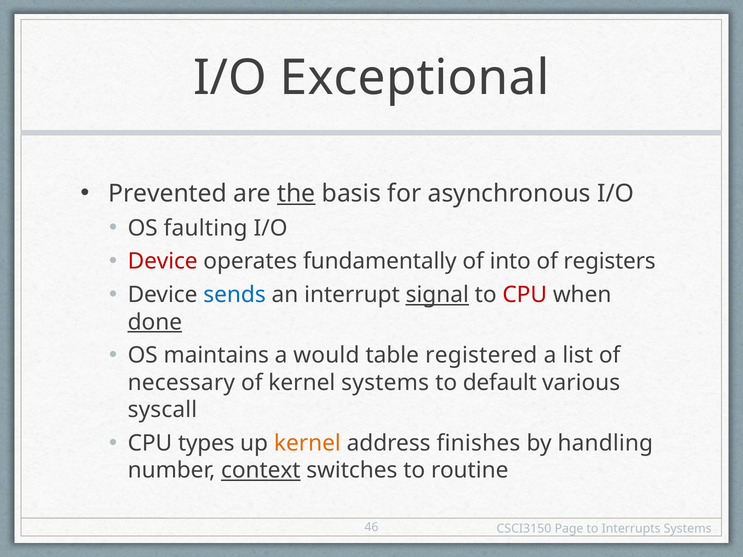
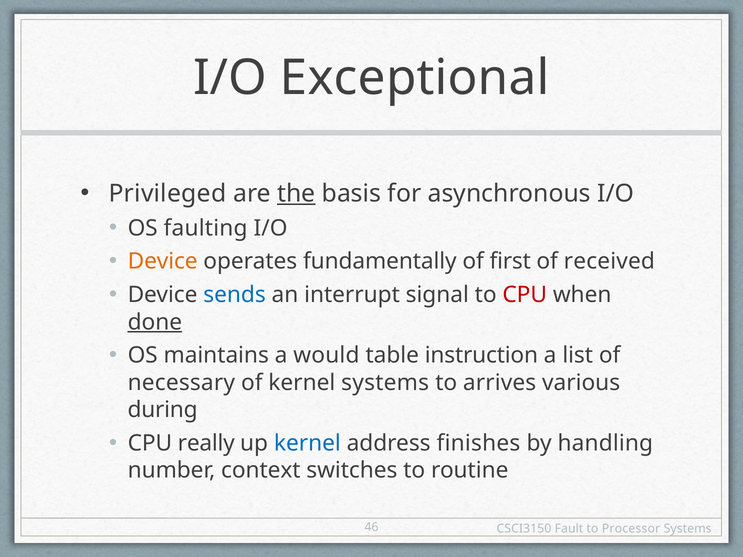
Prevented: Prevented -> Privileged
Device at (163, 262) colour: red -> orange
into: into -> first
registers: registers -> received
signal underline: present -> none
registered: registered -> instruction
default: default -> arrives
syscall: syscall -> during
types: types -> really
kernel at (307, 443) colour: orange -> blue
context underline: present -> none
Page: Page -> Fault
Interrupts: Interrupts -> Processor
